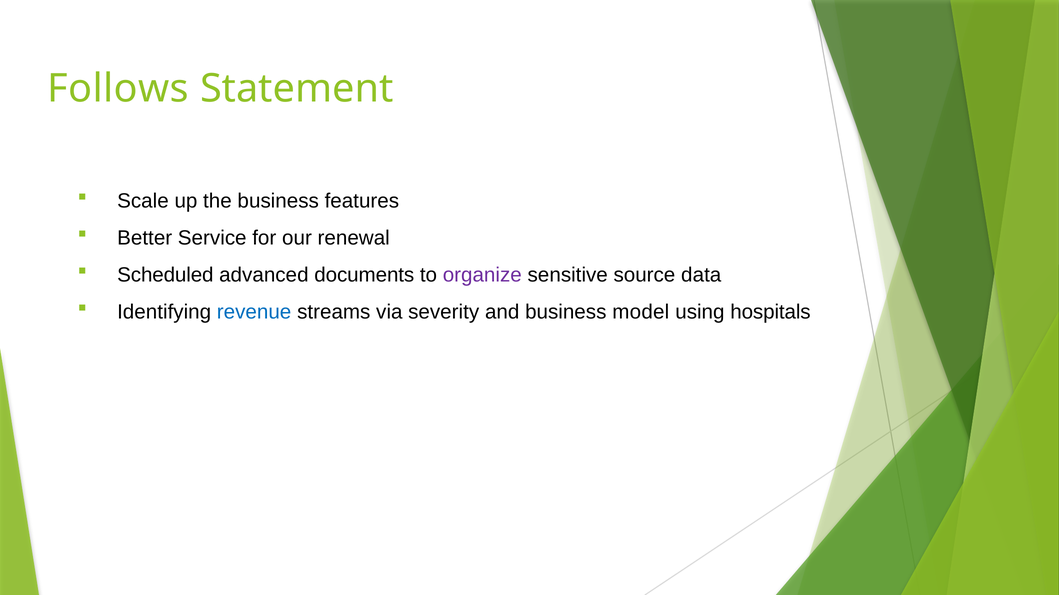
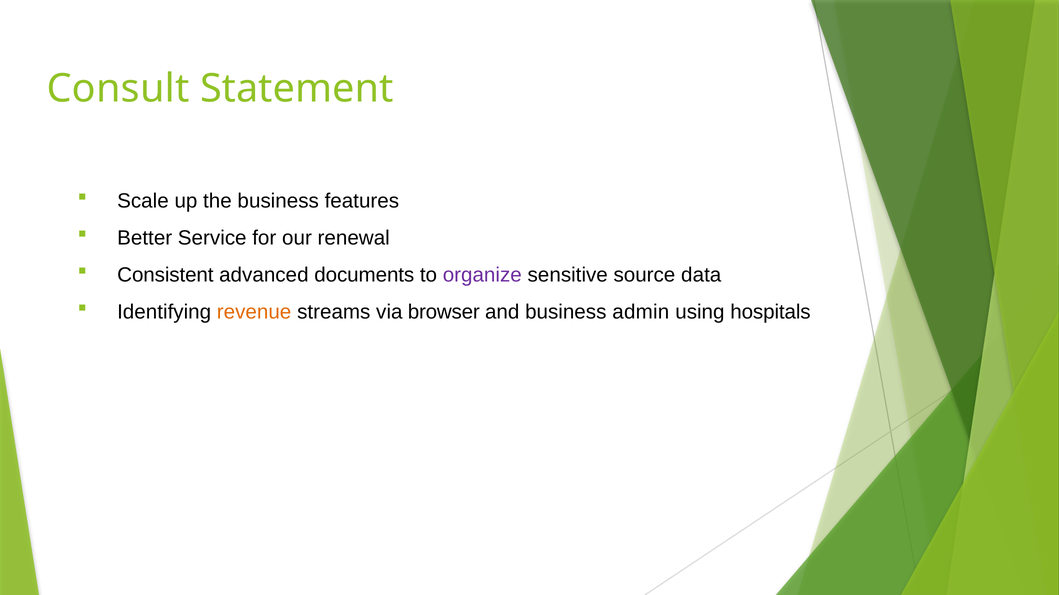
Follows: Follows -> Consult
Scheduled: Scheduled -> Consistent
revenue colour: blue -> orange
severity: severity -> browser
model: model -> admin
